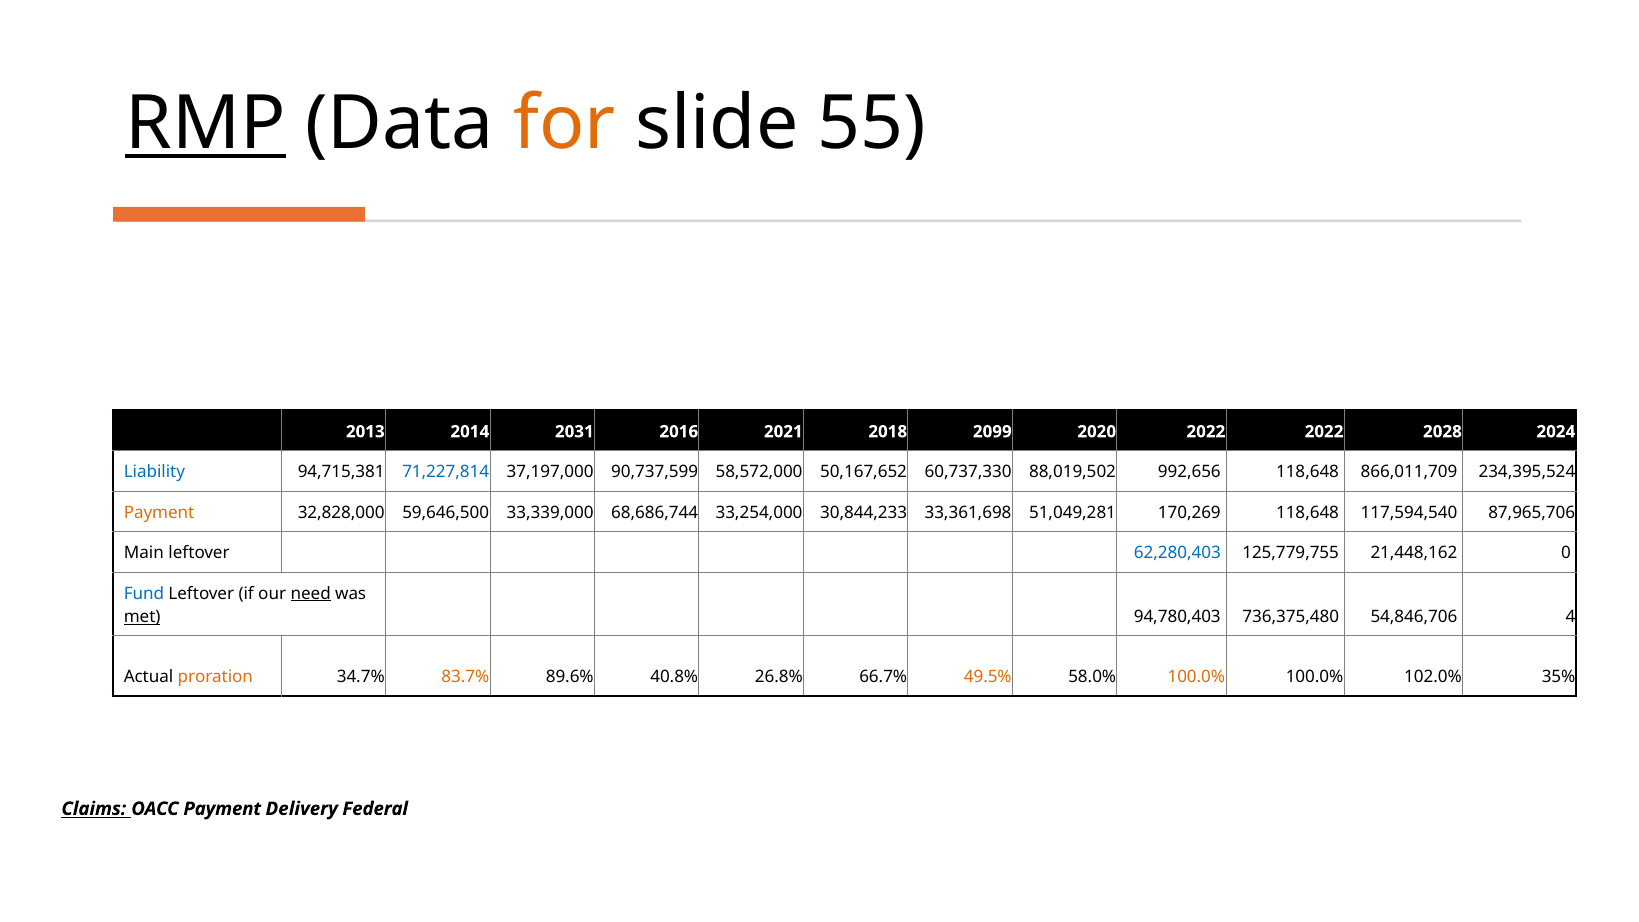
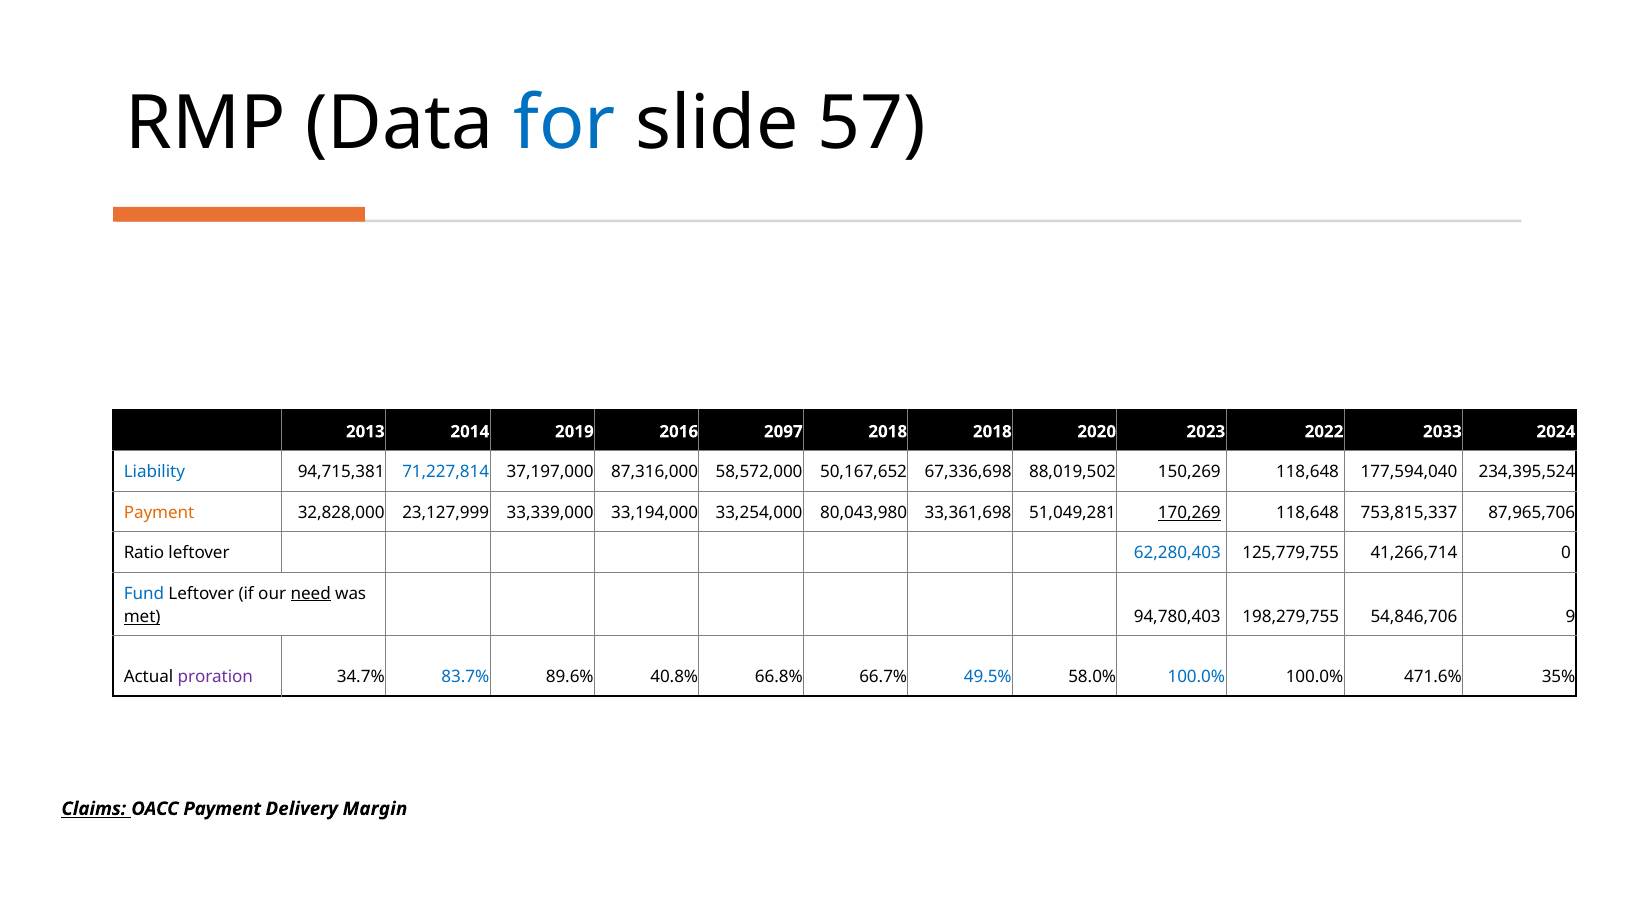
RMP underline: present -> none
for colour: orange -> blue
55: 55 -> 57
2031: 2031 -> 2019
2021: 2021 -> 2097
2018 2099: 2099 -> 2018
2020 2022: 2022 -> 2023
2028: 2028 -> 2033
90,737,599: 90,737,599 -> 87,316,000
60,737,330: 60,737,330 -> 67,336,698
992,656: 992,656 -> 150,269
866,011,709: 866,011,709 -> 177,594,040
59,646,500: 59,646,500 -> 23,127,999
68,686,744: 68,686,744 -> 33,194,000
30,844,233: 30,844,233 -> 80,043,980
170,269 underline: none -> present
117,594,540: 117,594,540 -> 753,815,337
Main: Main -> Ratio
21,448,162: 21,448,162 -> 41,266,714
736,375,480: 736,375,480 -> 198,279,755
4: 4 -> 9
proration colour: orange -> purple
83.7% colour: orange -> blue
26.8%: 26.8% -> 66.8%
49.5% colour: orange -> blue
100.0% at (1196, 677) colour: orange -> blue
102.0%: 102.0% -> 471.6%
Federal: Federal -> Margin
